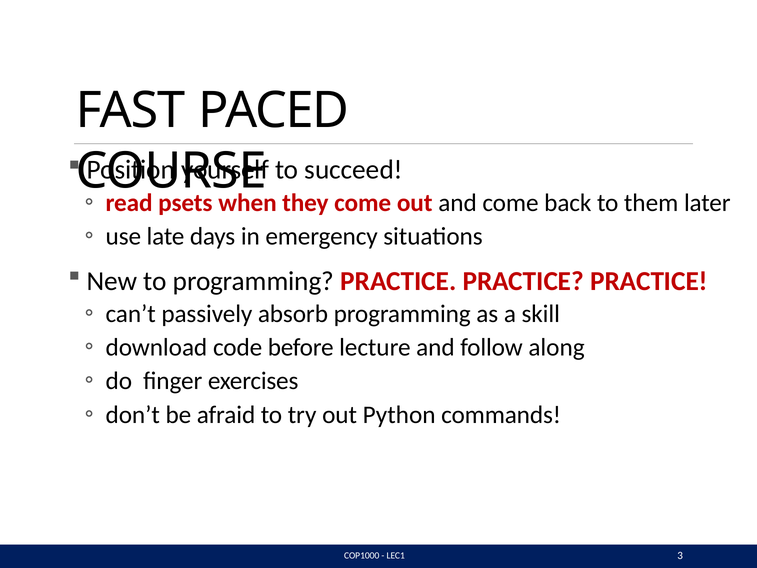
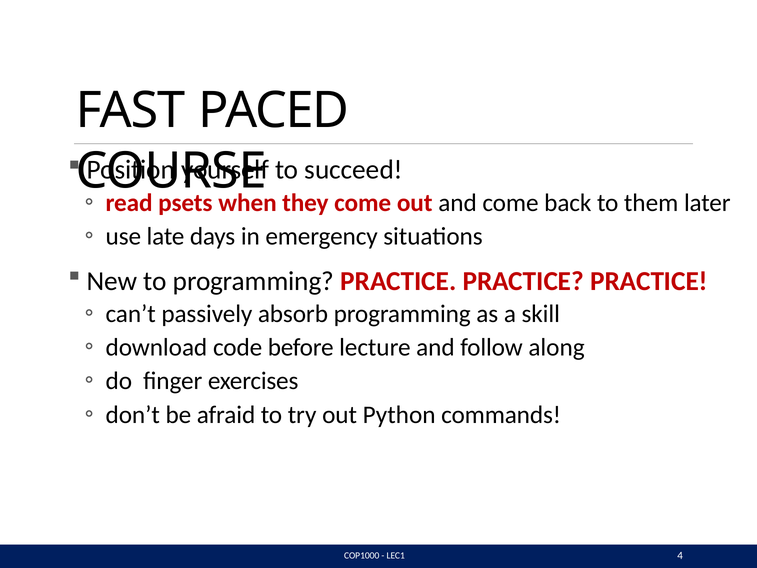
3: 3 -> 4
